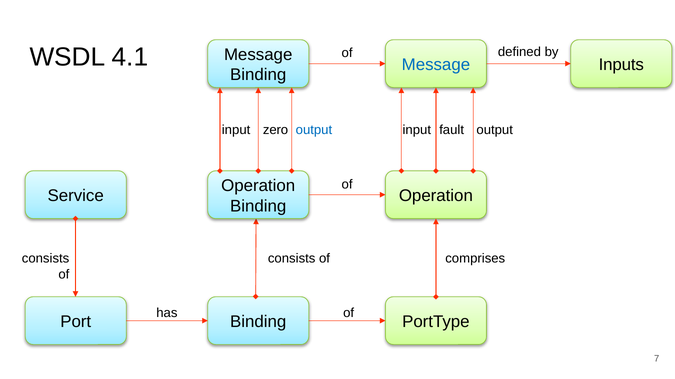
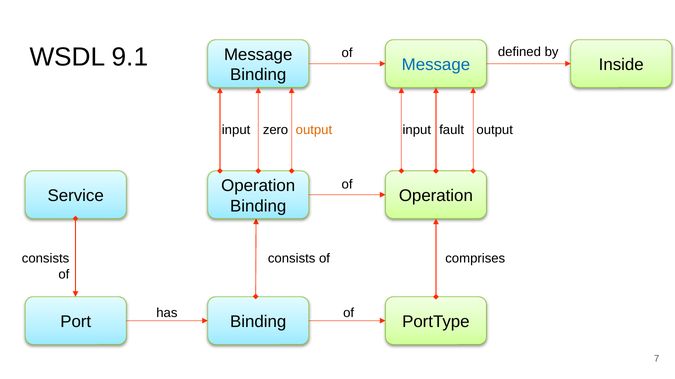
4.1: 4.1 -> 9.1
Inputs: Inputs -> Inside
output at (314, 130) colour: blue -> orange
